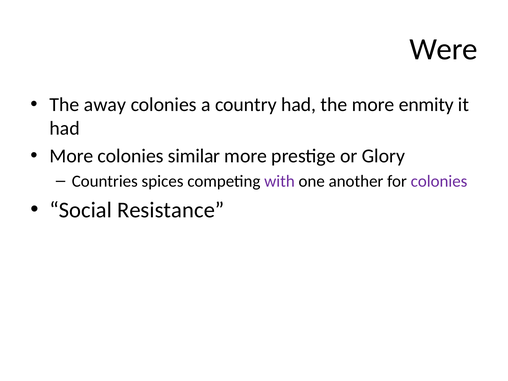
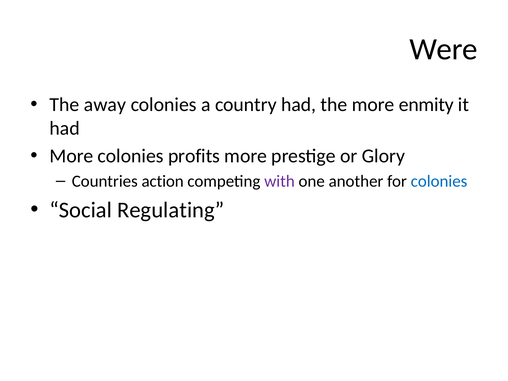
similar: similar -> profits
spices: spices -> action
colonies at (439, 181) colour: purple -> blue
Resistance: Resistance -> Regulating
